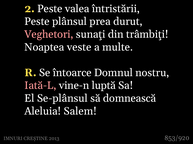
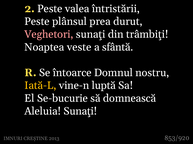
multe: multe -> sfântă
Iată-L colour: pink -> yellow
Se-plânsul: Se-plânsul -> Se-bucurie
Aleluia Salem: Salem -> Sunaţi
